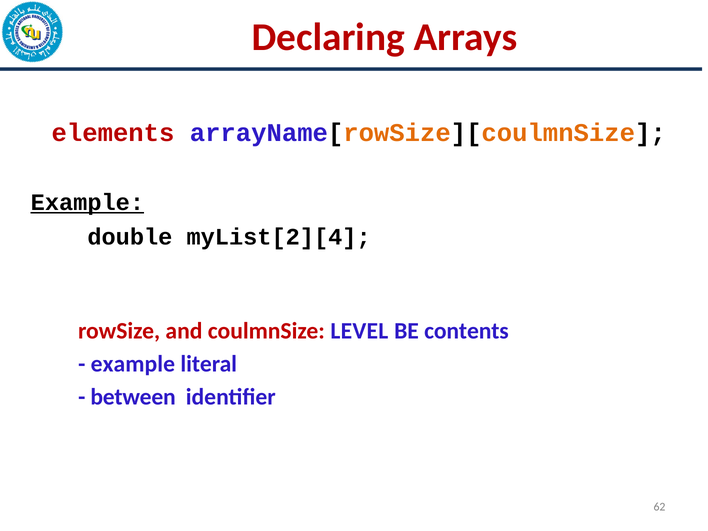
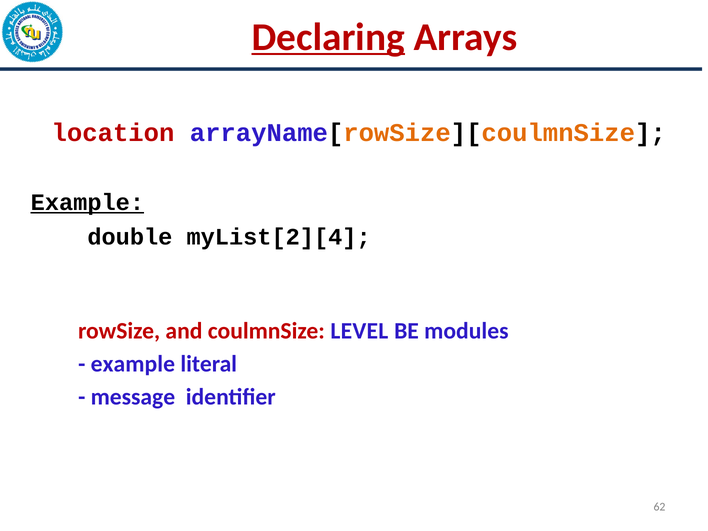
Declaring underline: none -> present
elements: elements -> location
contents: contents -> modules
between: between -> message
